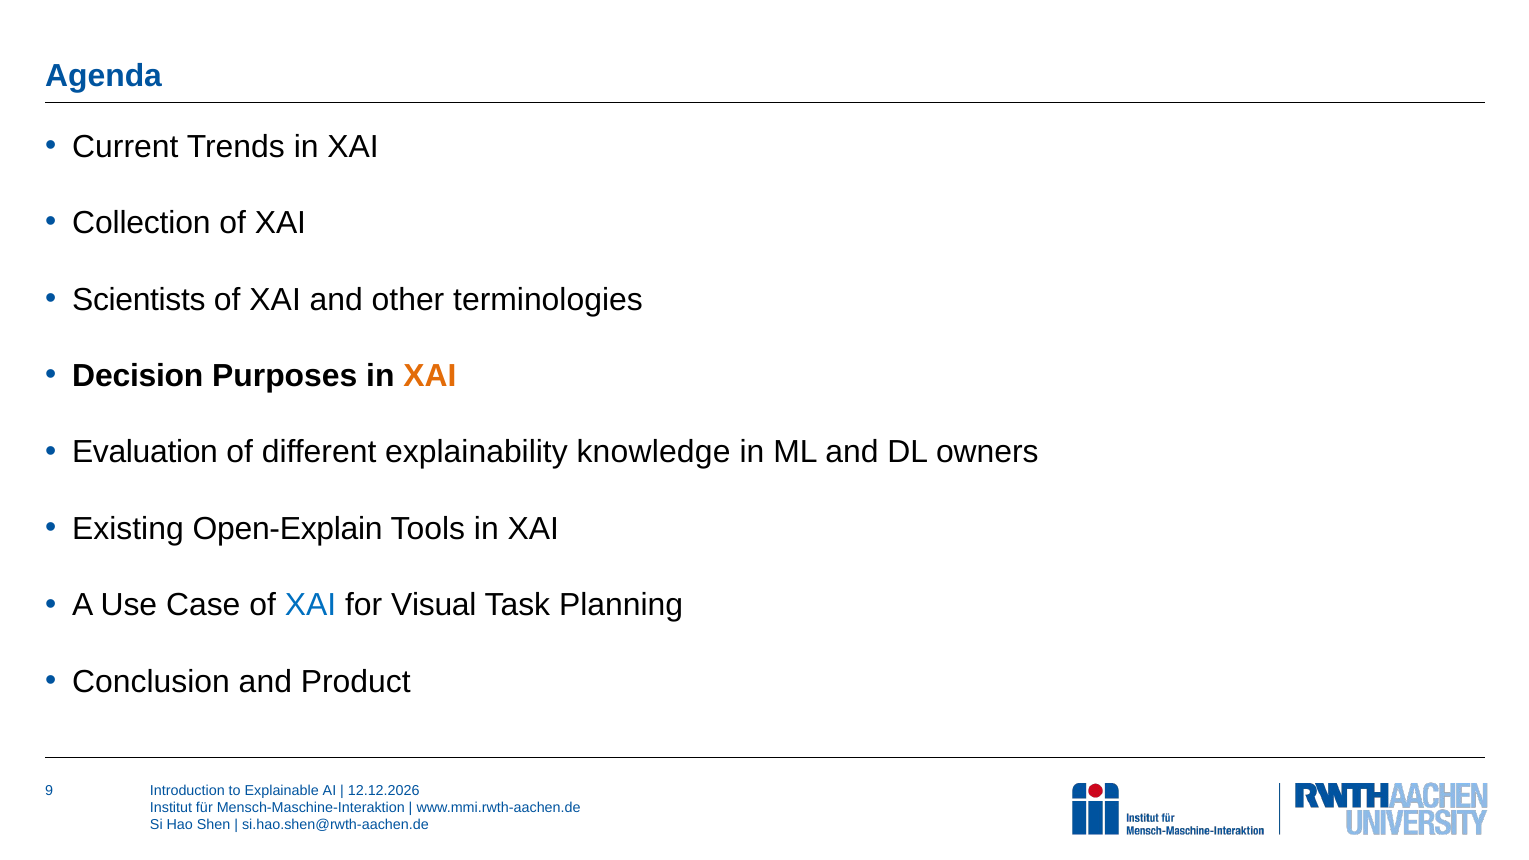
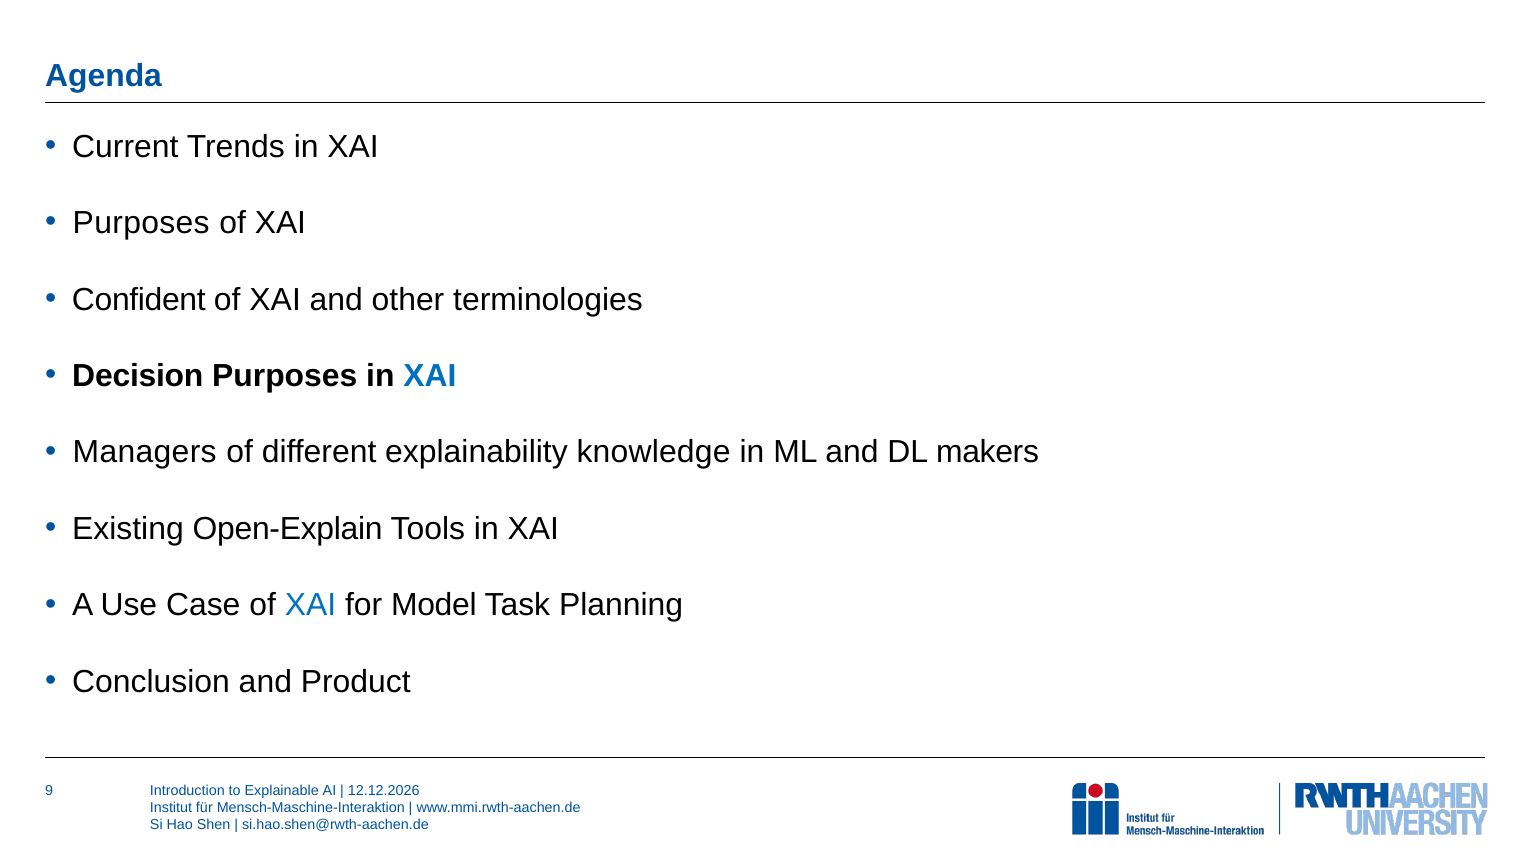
Collection at (141, 223): Collection -> Purposes
Scientists: Scientists -> Confident
XAI at (430, 376) colour: orange -> blue
Evaluation: Evaluation -> Managers
owners: owners -> makers
Visual: Visual -> Model
